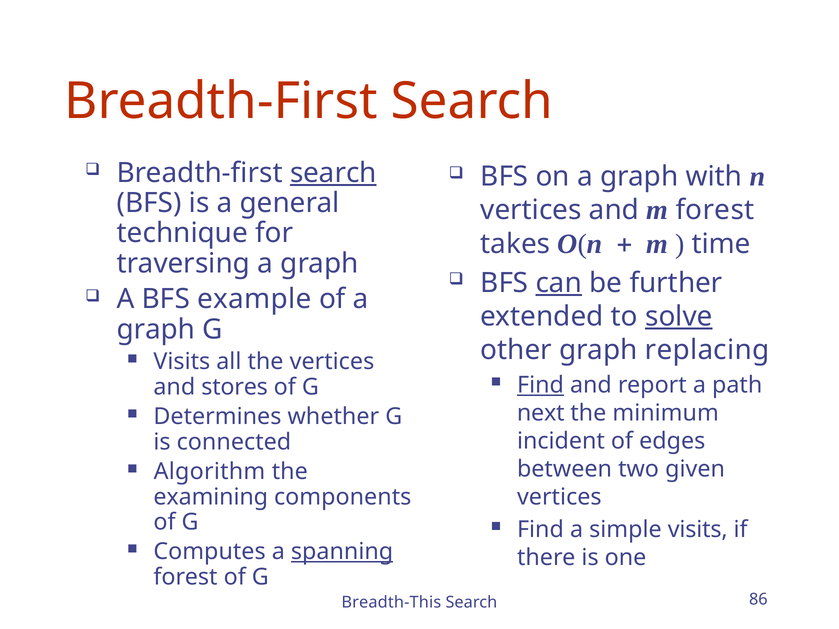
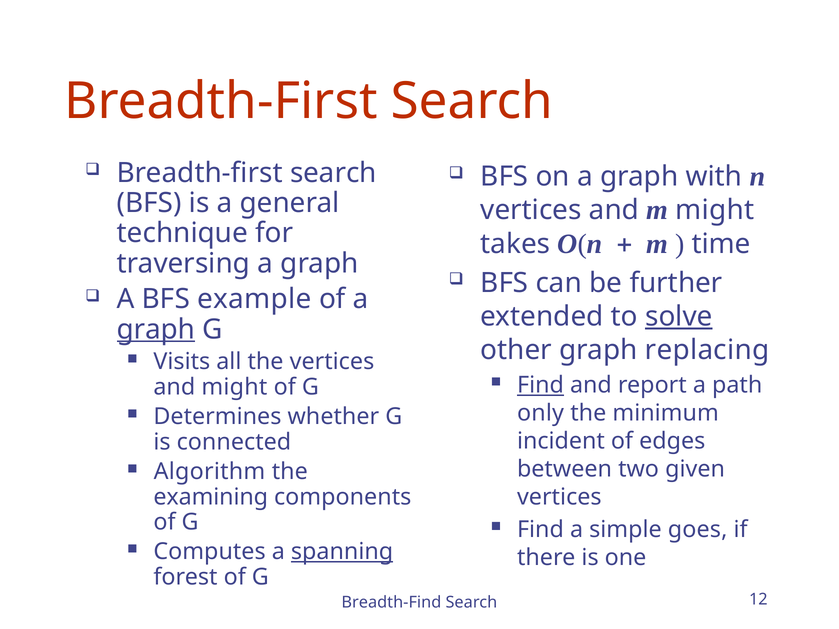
search at (333, 173) underline: present -> none
m forest: forest -> might
can underline: present -> none
graph at (156, 330) underline: none -> present
and stores: stores -> might
next: next -> only
simple visits: visits -> goes
Breadth-This: Breadth-This -> Breadth-Find
86: 86 -> 12
